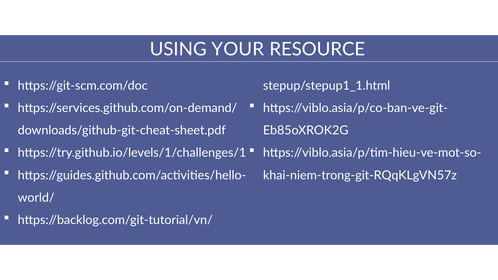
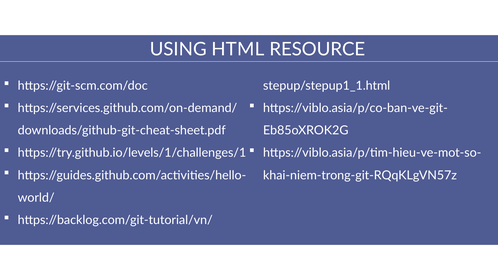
YOUR: YOUR -> HTML
